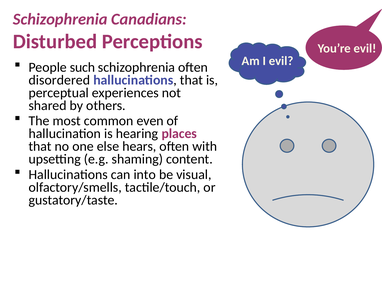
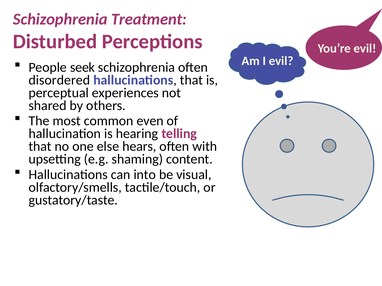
Canadians: Canadians -> Treatment
such: such -> seek
places: places -> telling
